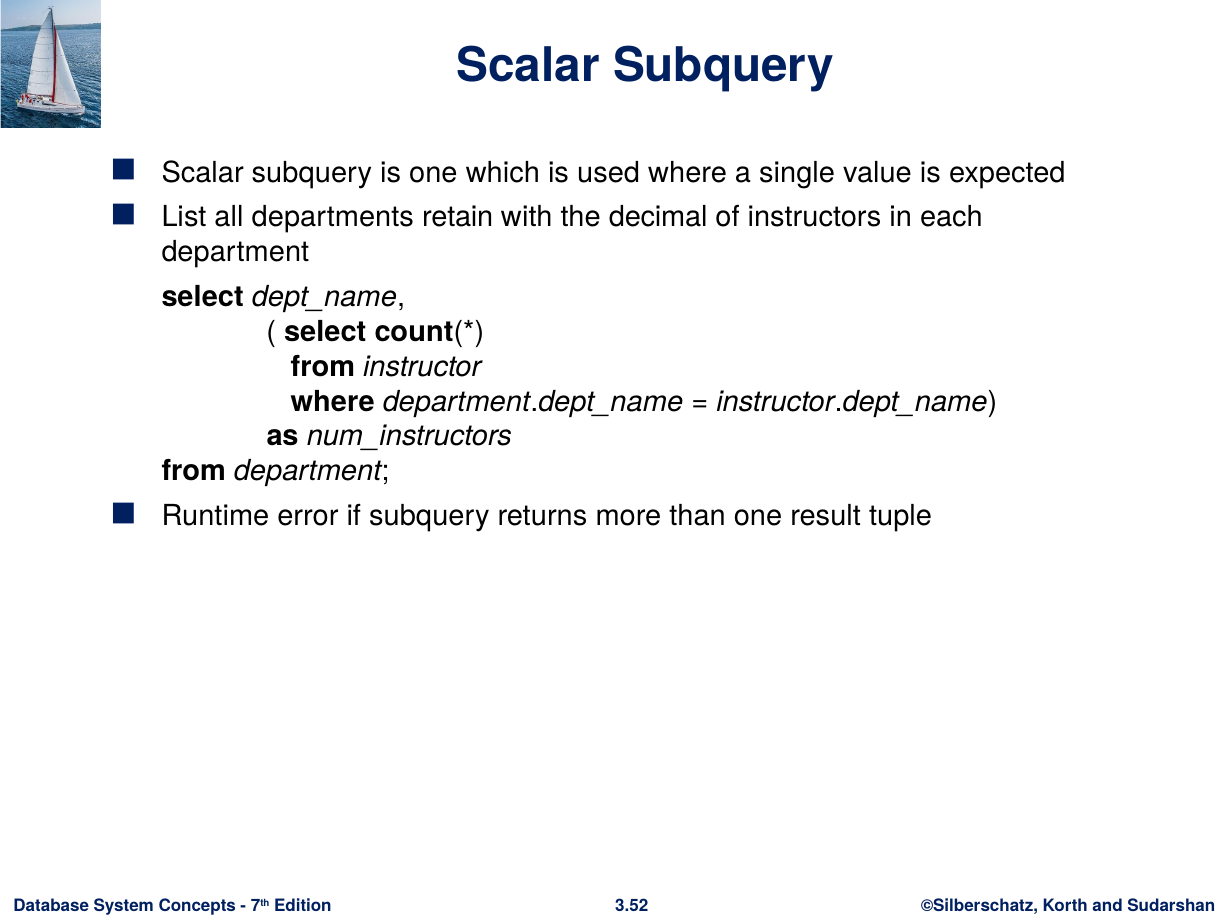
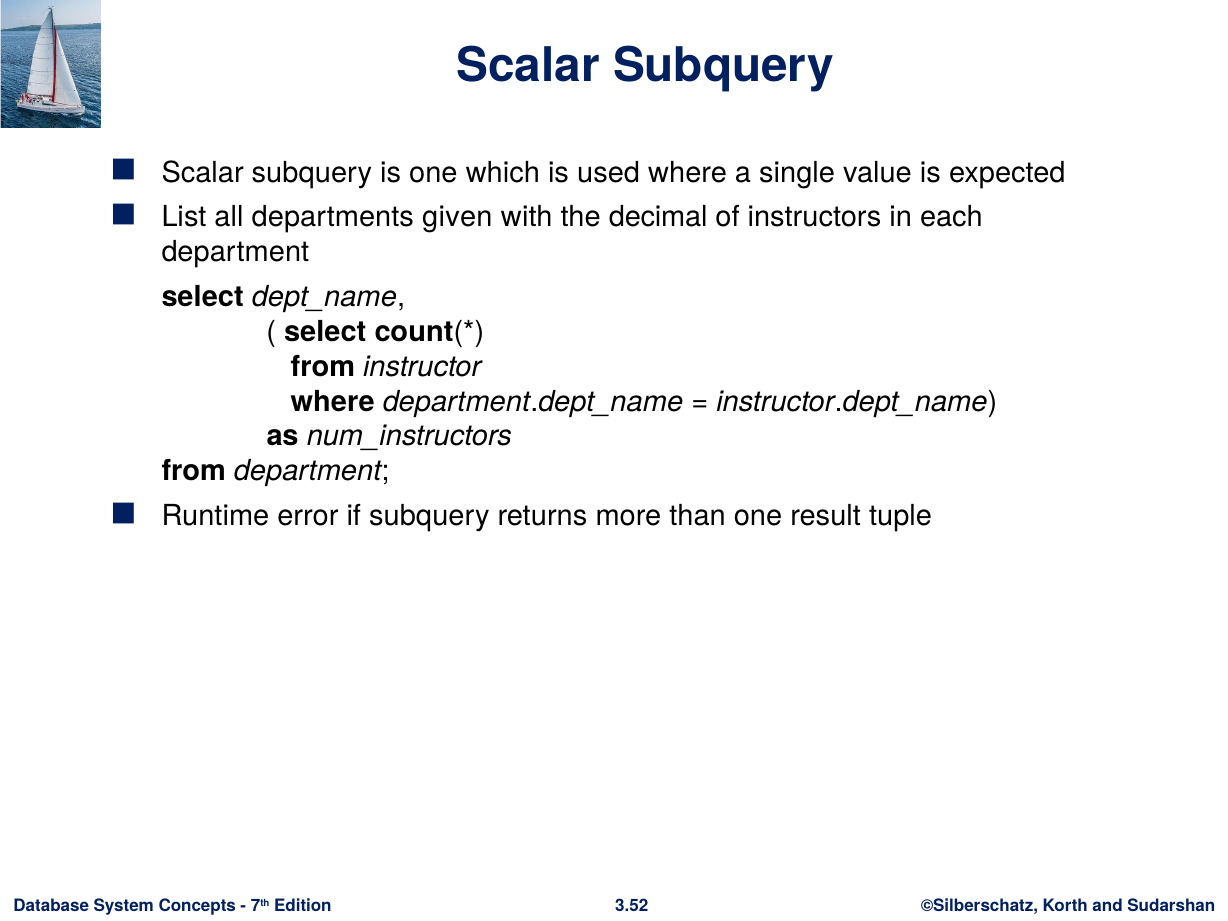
retain: retain -> given
